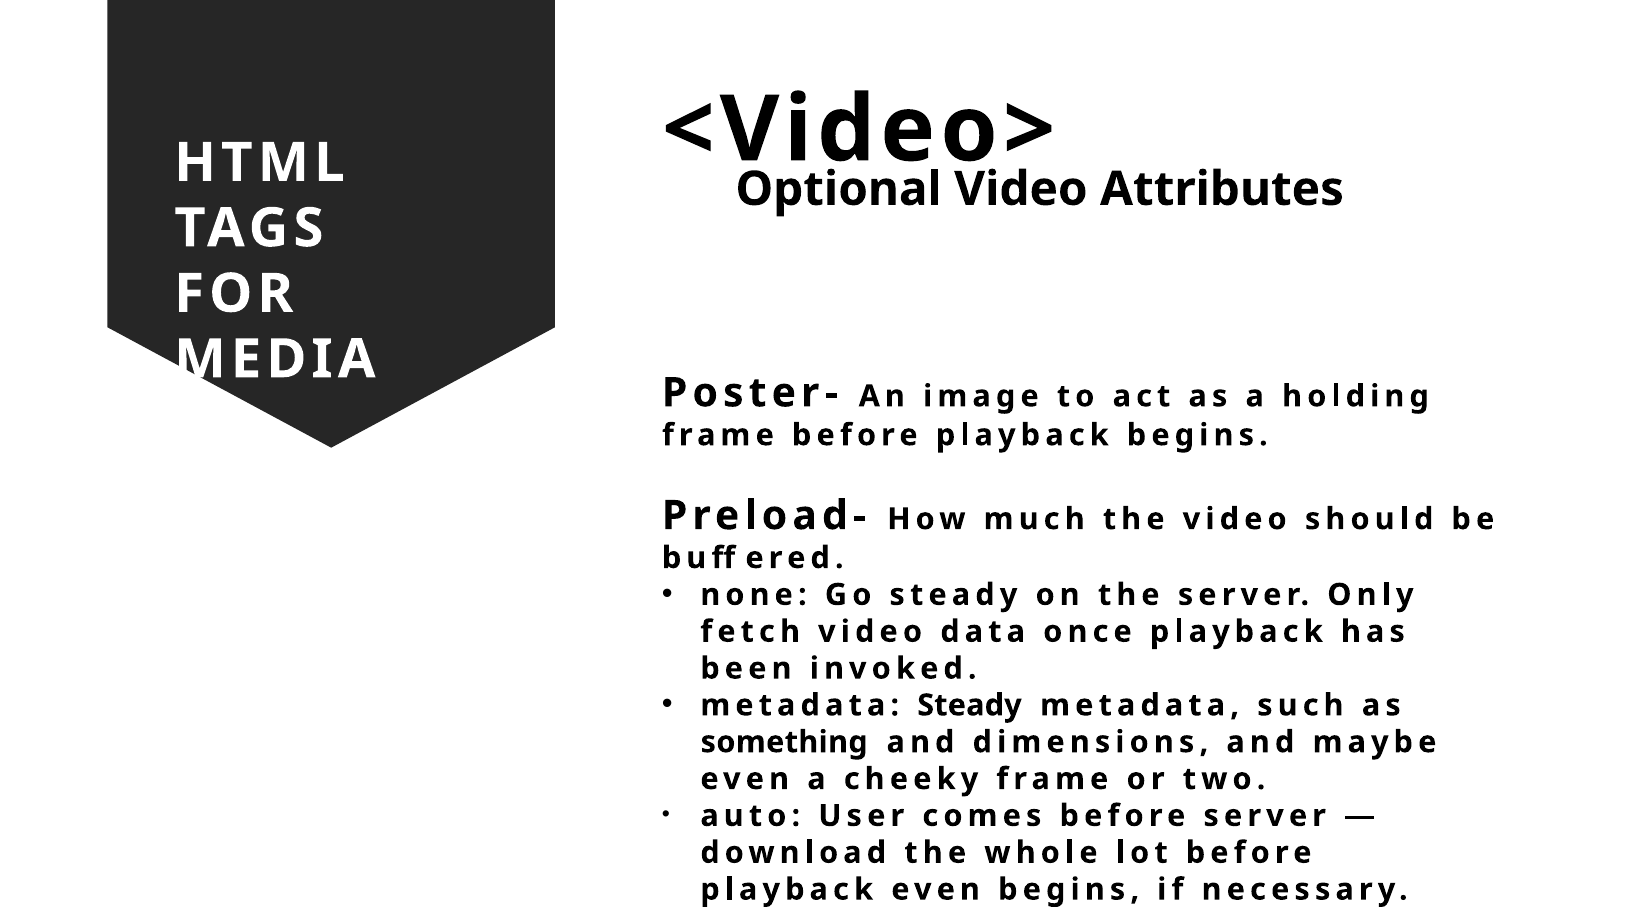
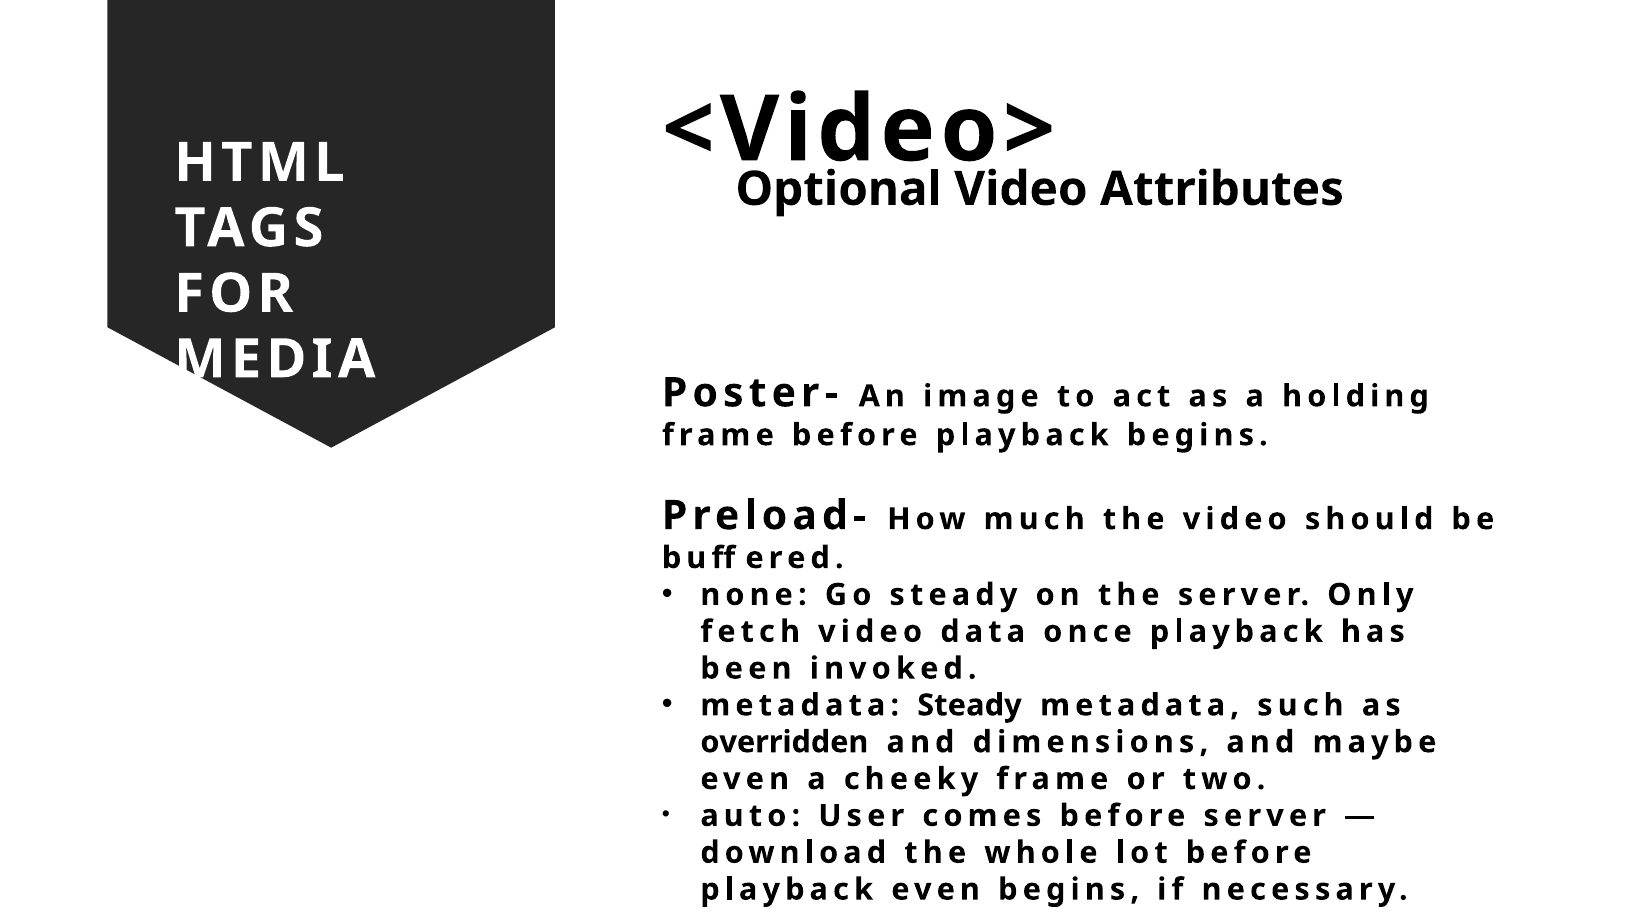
something: something -> overridden
